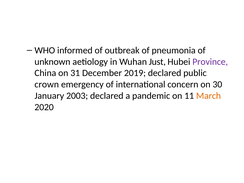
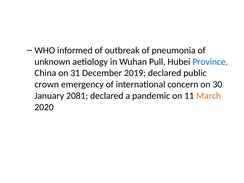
Just: Just -> Pull
Province colour: purple -> blue
2003: 2003 -> 2081
